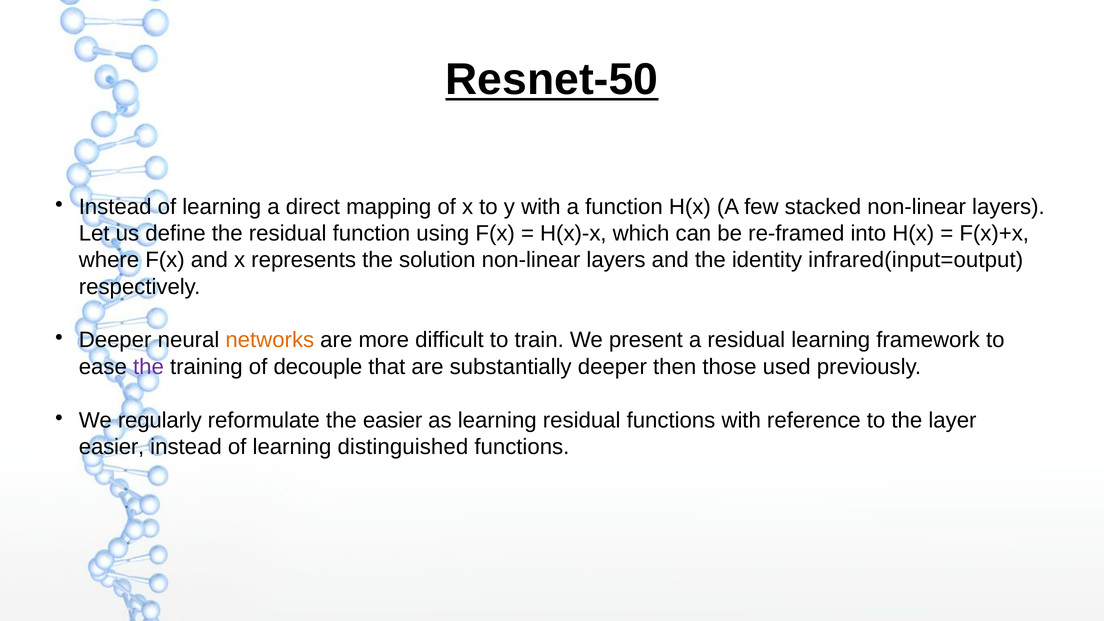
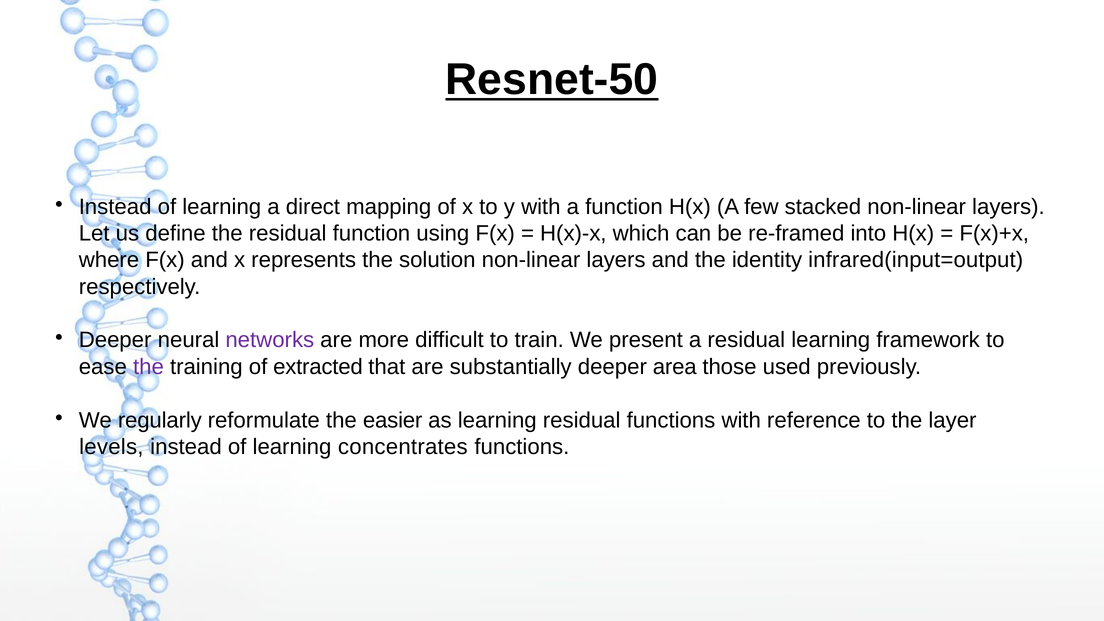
networks colour: orange -> purple
decouple: decouple -> extracted
then: then -> area
easier at (112, 447): easier -> levels
distinguished: distinguished -> concentrates
